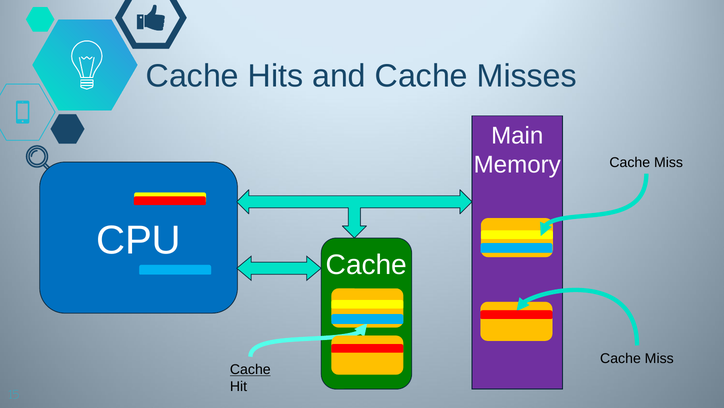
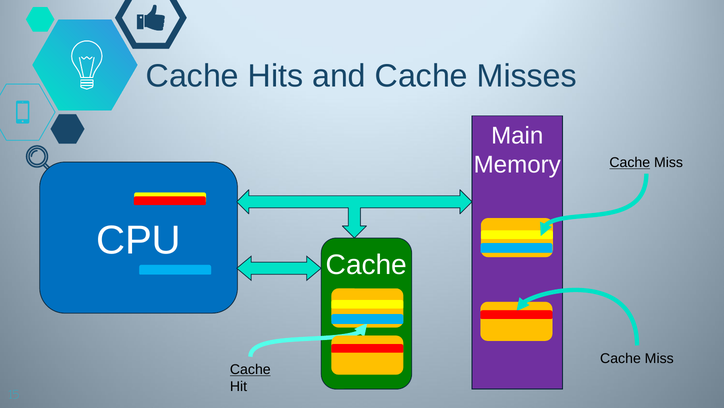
Cache at (630, 162) underline: none -> present
